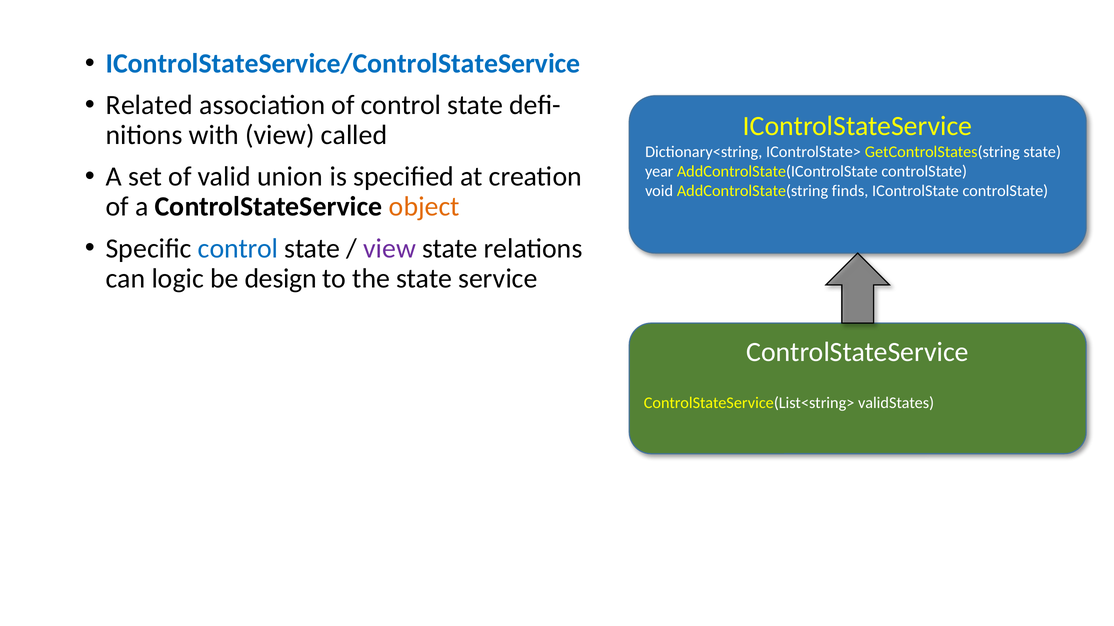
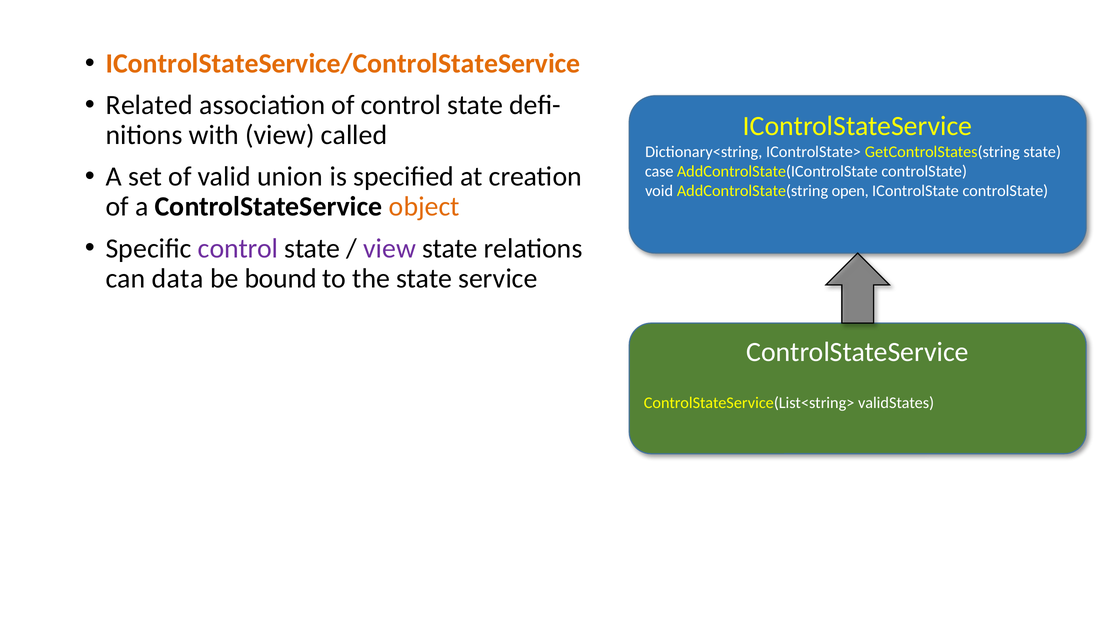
IControlStateService/ControlStateService colour: blue -> orange
year: year -> case
finds: finds -> open
control at (238, 249) colour: blue -> purple
logic: logic -> data
design: design -> bound
